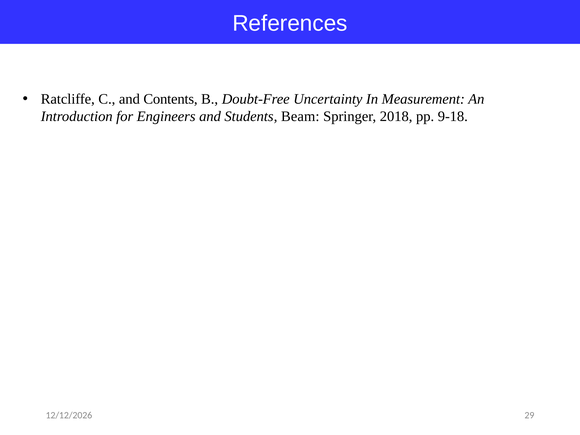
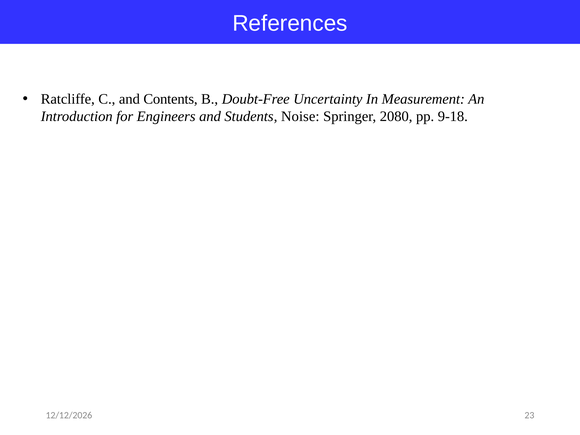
Beam: Beam -> Noise
2018: 2018 -> 2080
29: 29 -> 23
